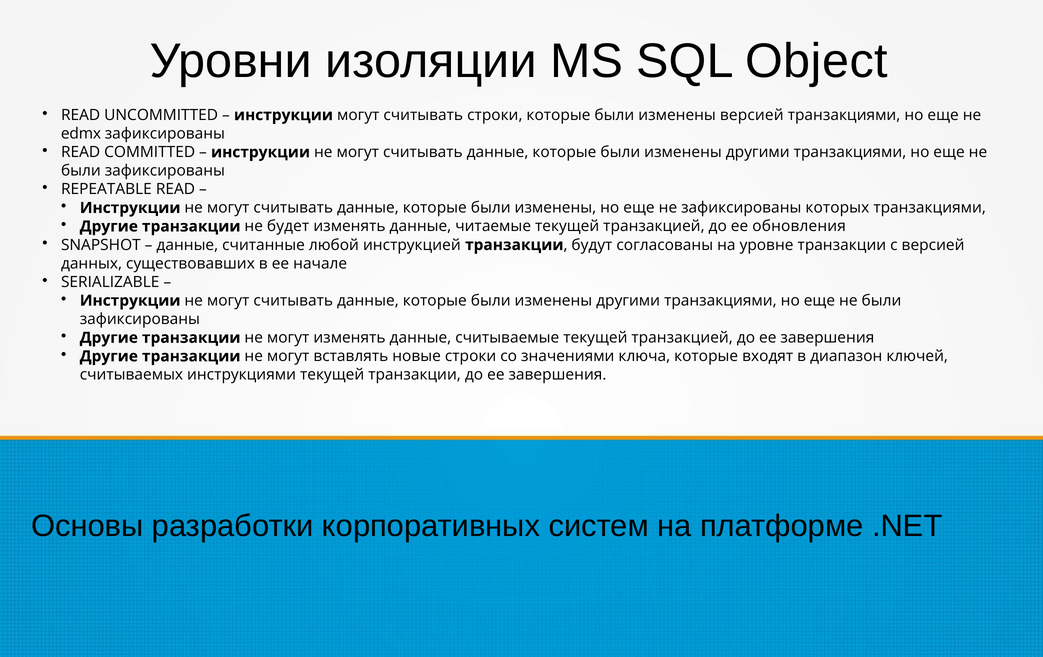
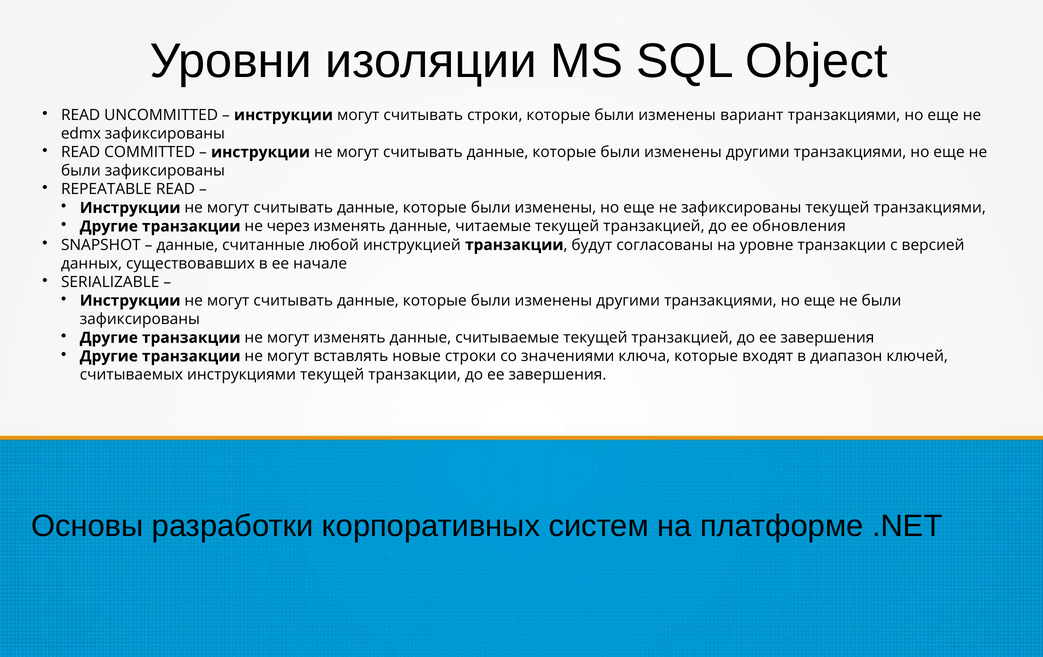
изменены версией: версией -> вариант
зафиксированы которых: которых -> текущей
будет: будет -> через
